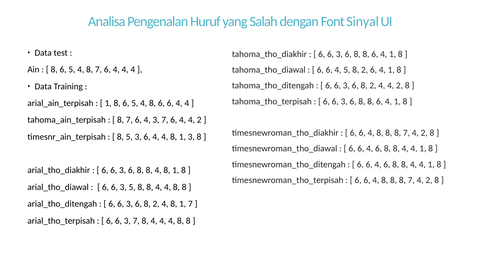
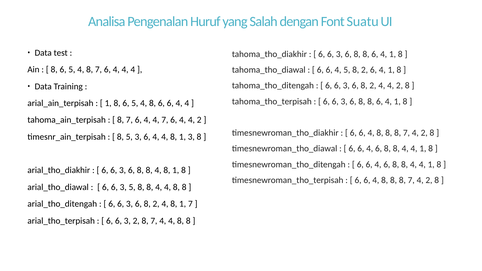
Sinyal: Sinyal -> Suatu
3 at (156, 120): 3 -> 4
6 3 7: 7 -> 2
4 at (154, 221): 4 -> 7
